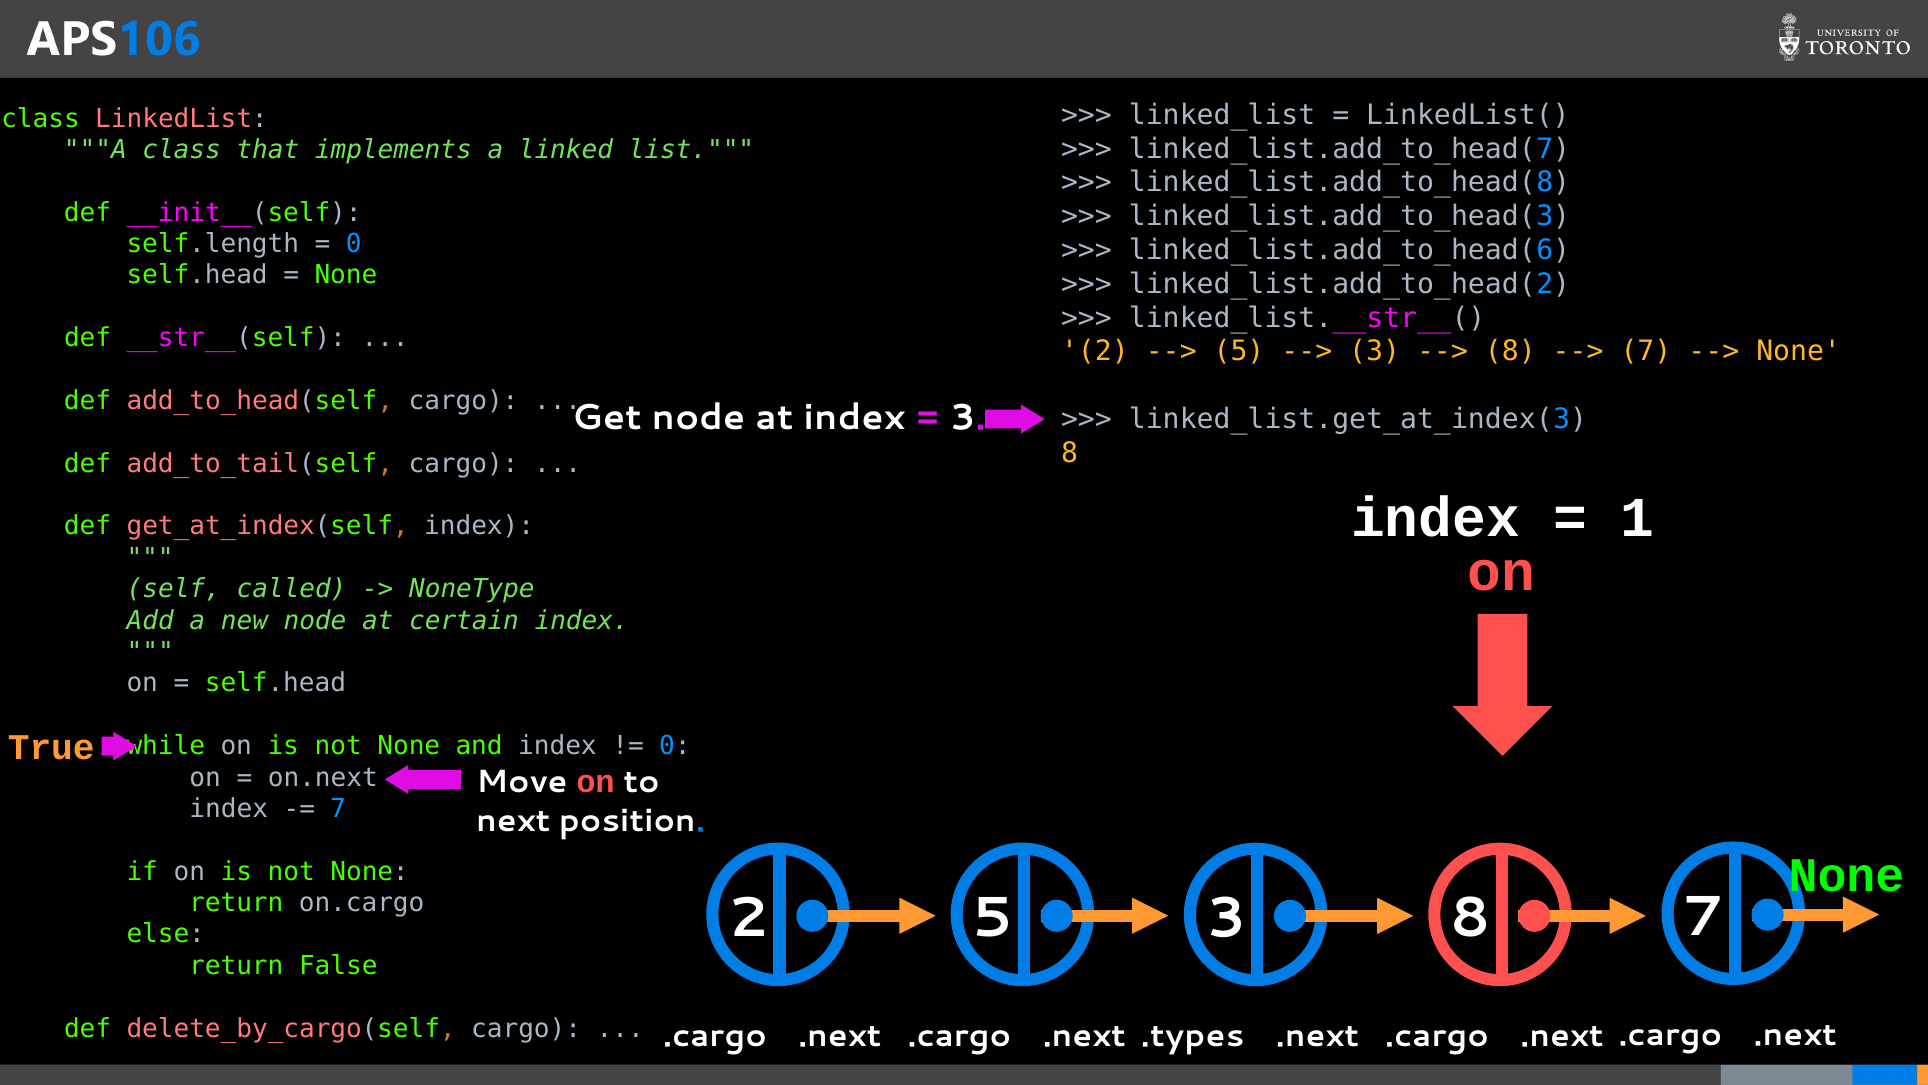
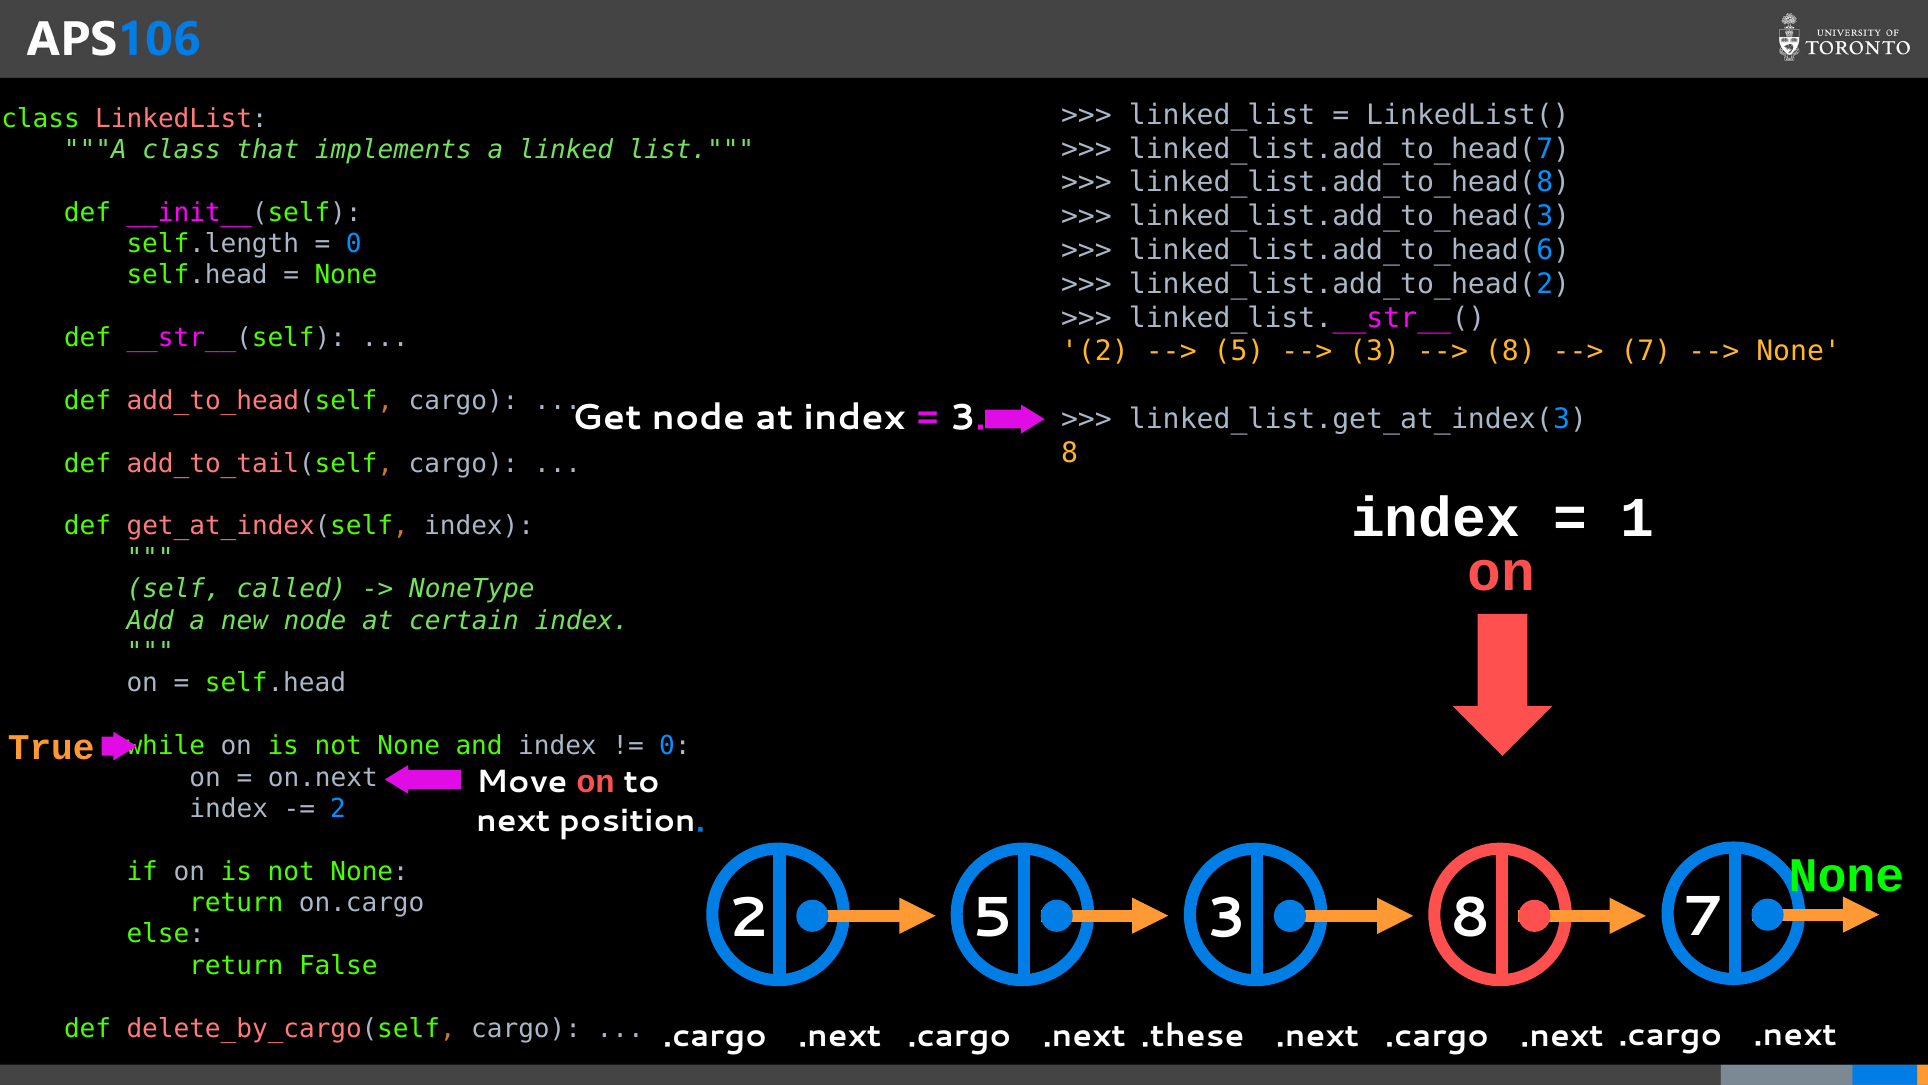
7 at (338, 808): 7 -> 2
.types: .types -> .these
